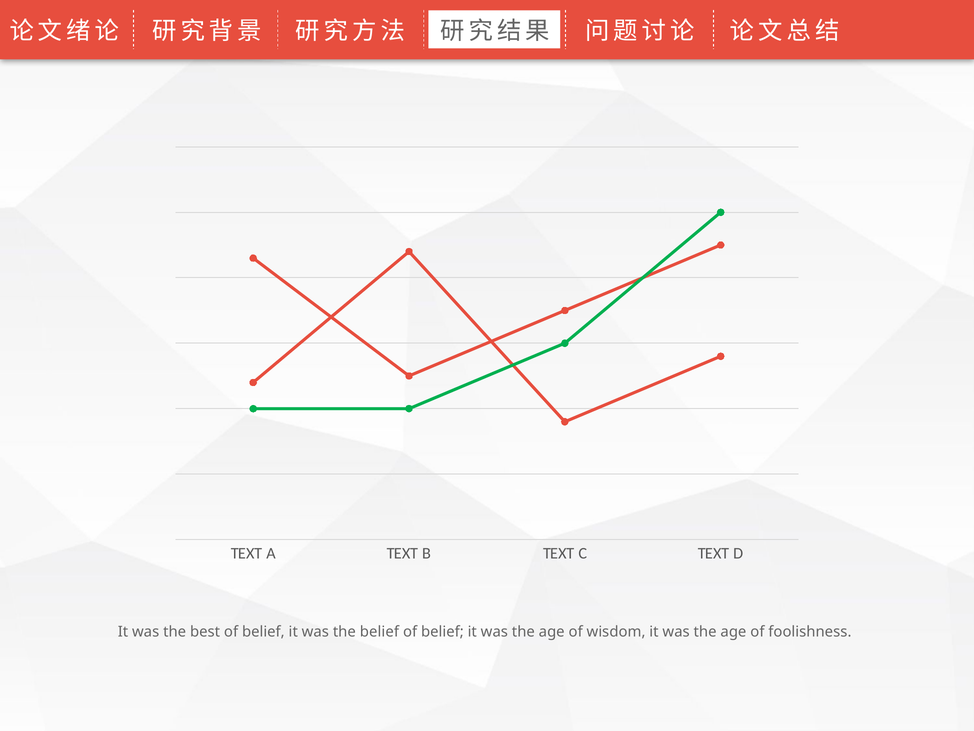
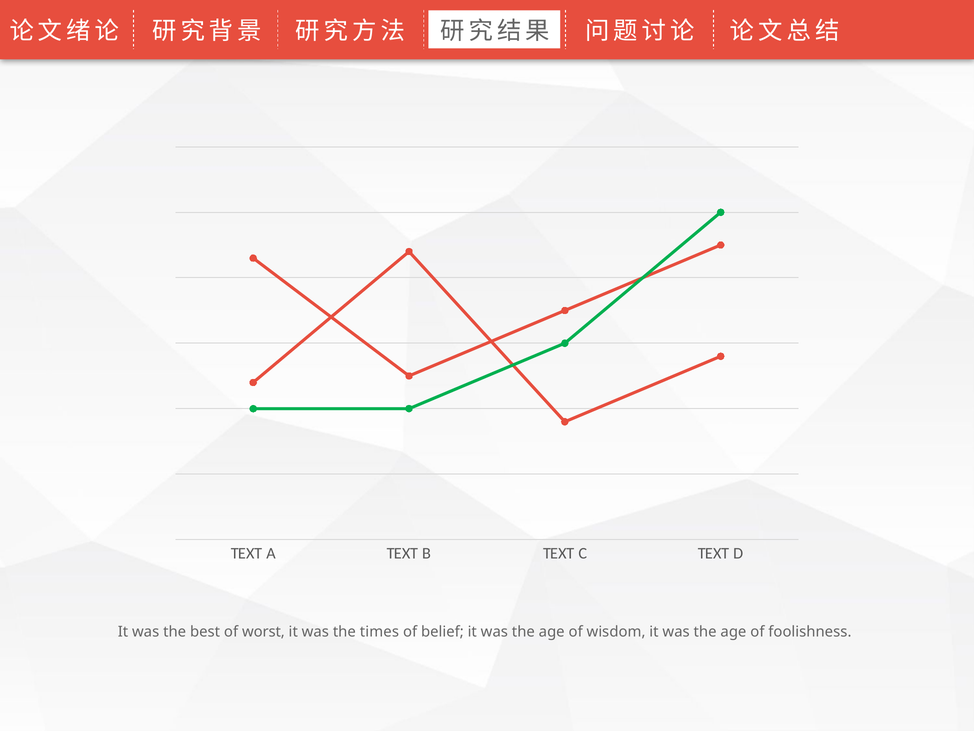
best of belief: belief -> worst
the belief: belief -> times
